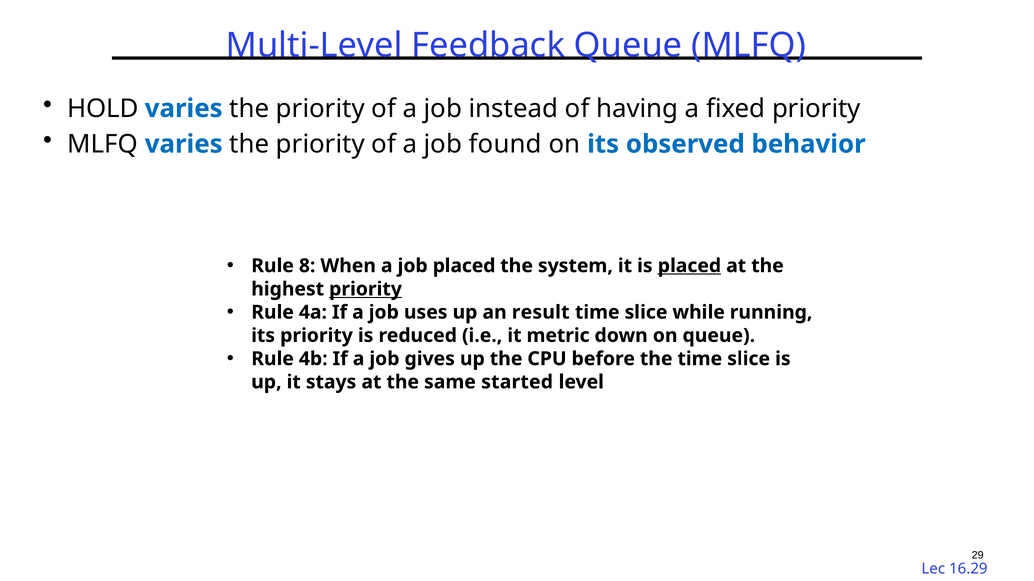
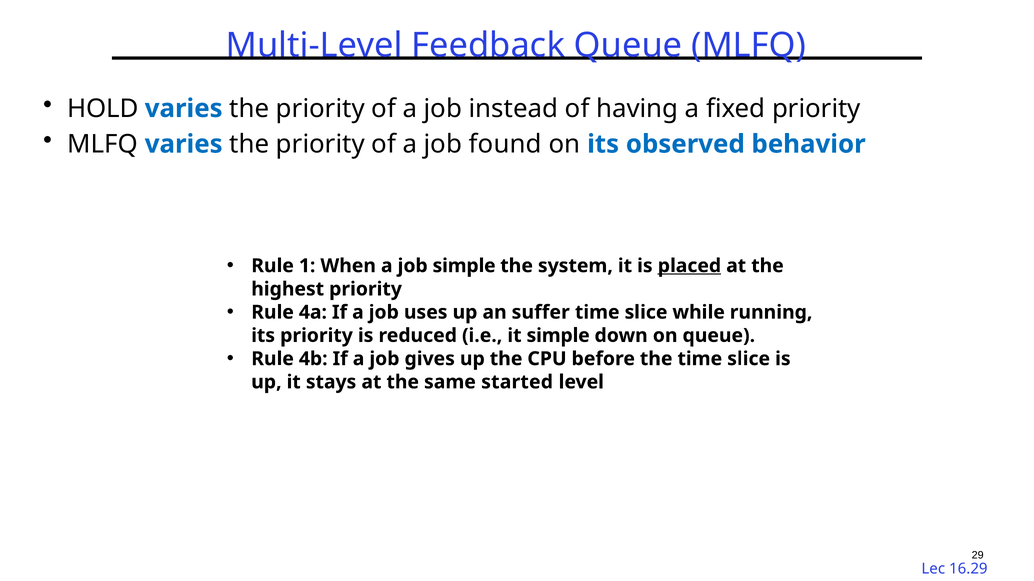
8: 8 -> 1
job placed: placed -> simple
priority at (366, 289) underline: present -> none
result: result -> suffer
it metric: metric -> simple
